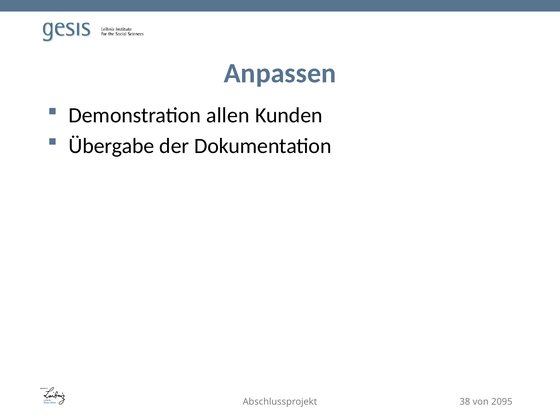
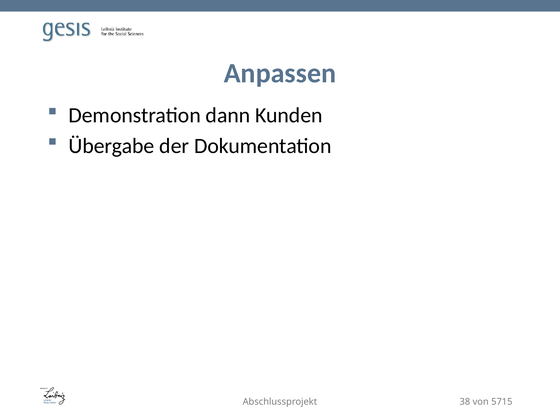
allen: allen -> dann
2095: 2095 -> 5715
